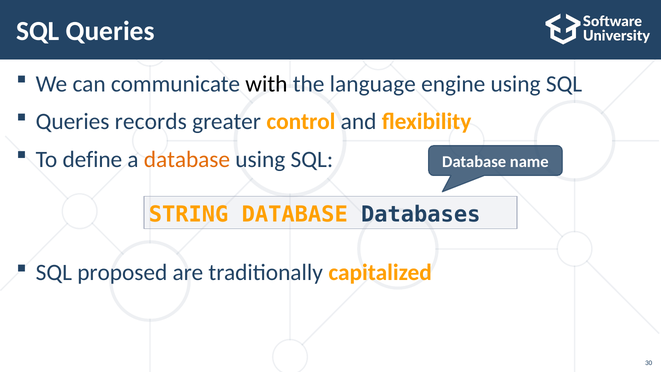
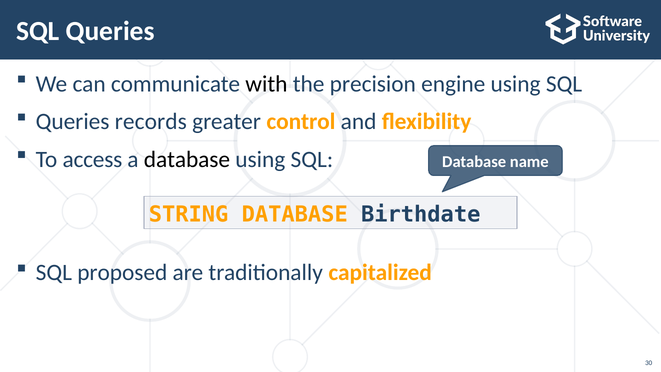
language: language -> precision
define: define -> access
database at (187, 159) colour: orange -> black
Databases: Databases -> Birthdate
